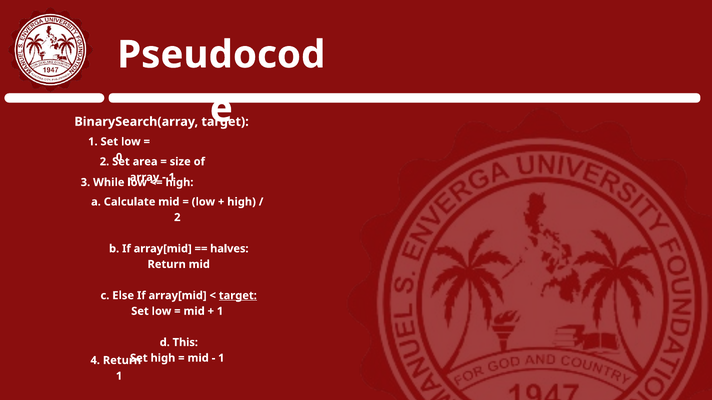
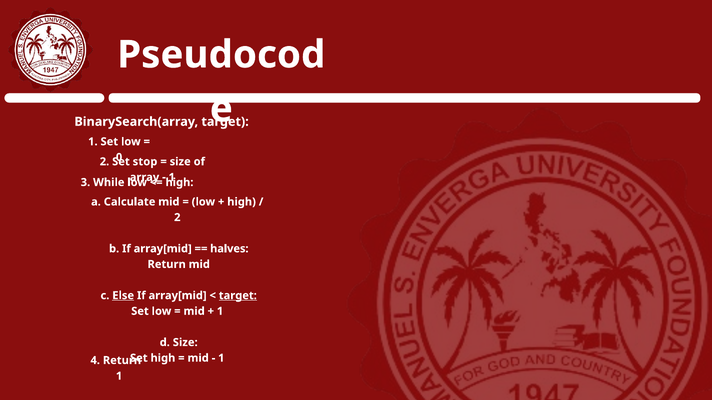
area: area -> stop
Else underline: none -> present
d This: This -> Size
